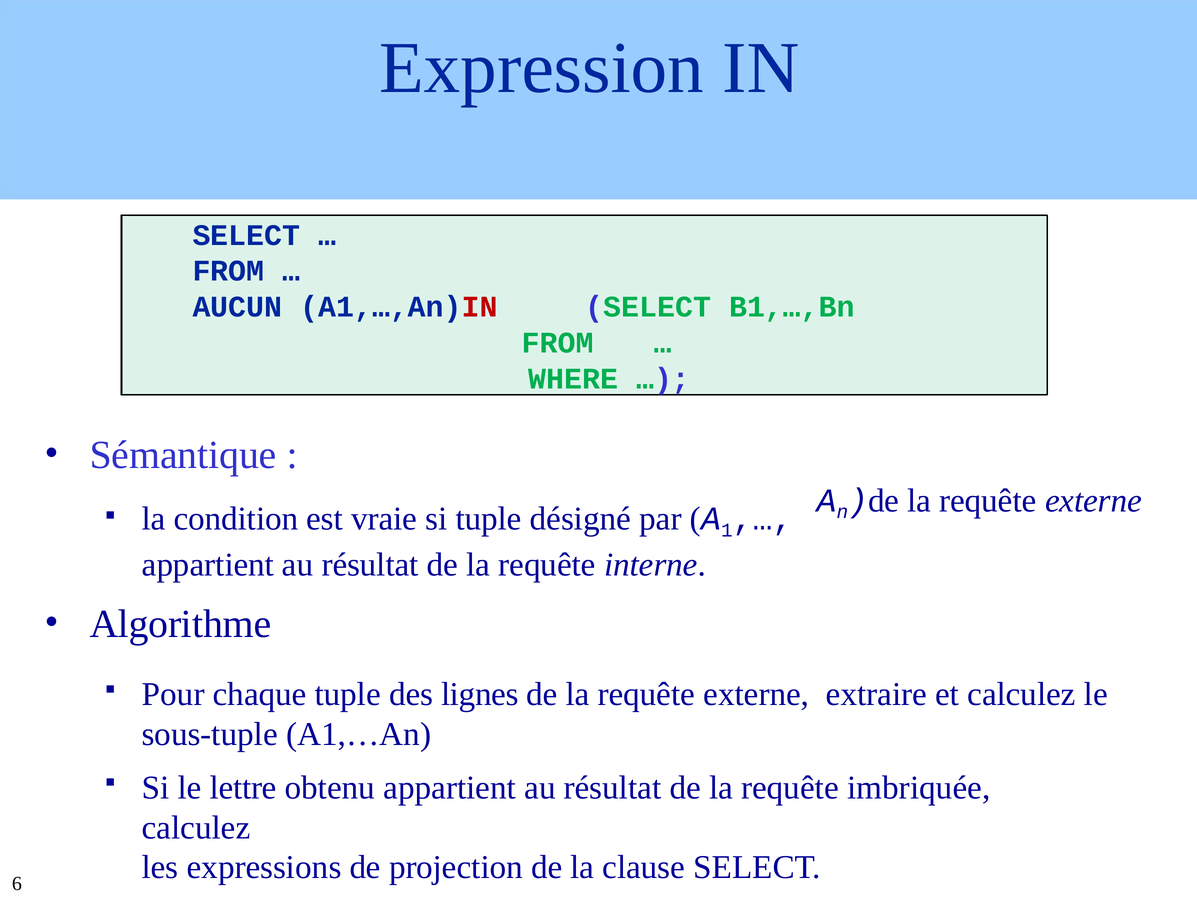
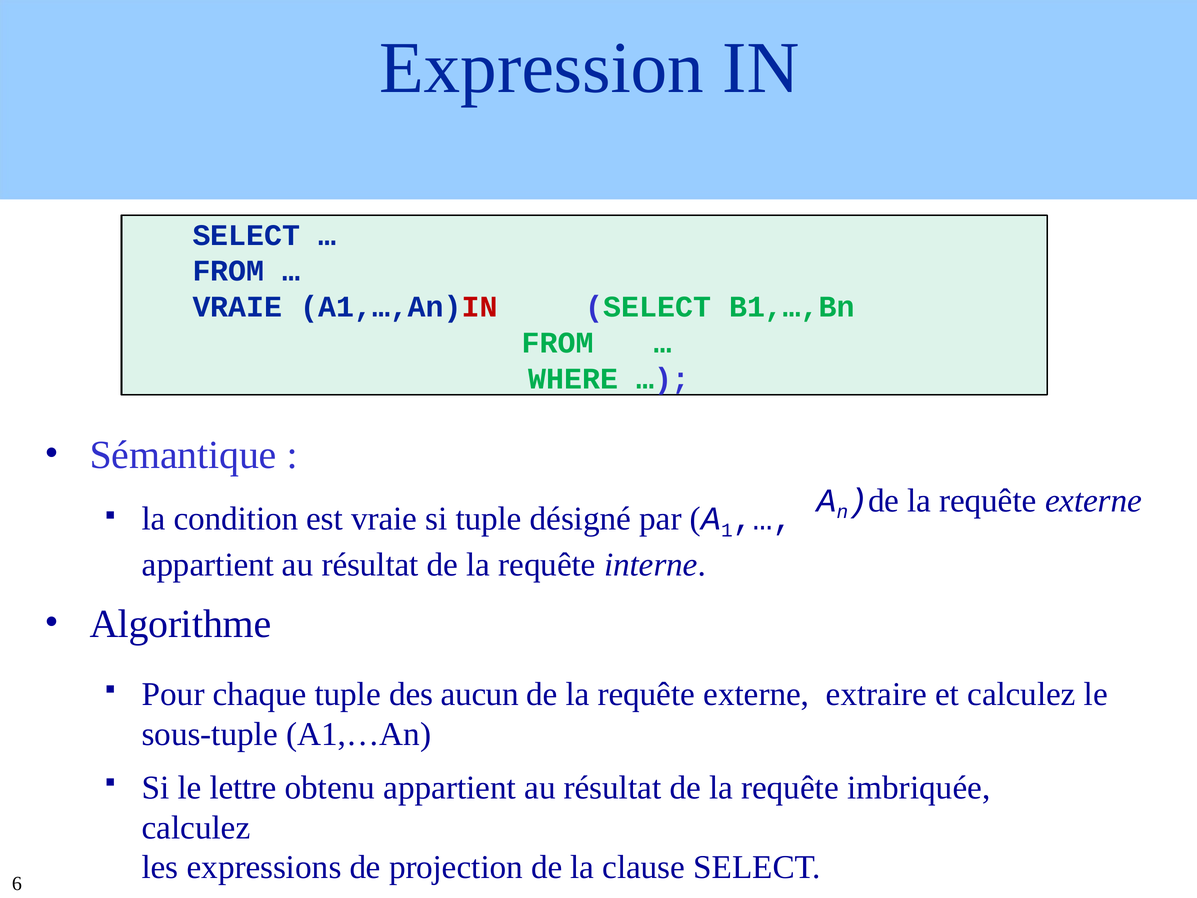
AUCUN at (237, 307): AUCUN -> VRAIE
lignes: lignes -> aucun
